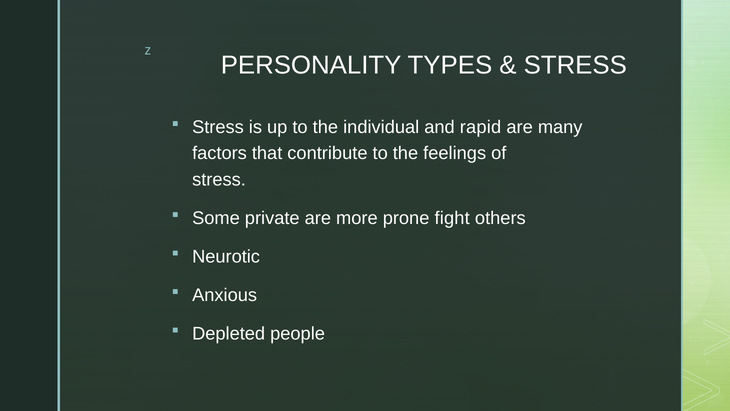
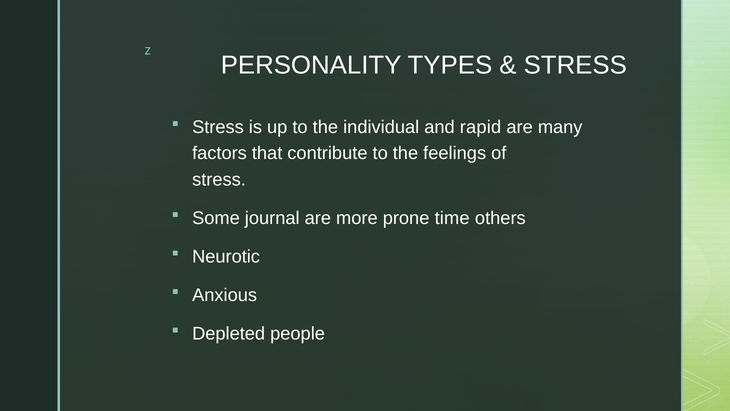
private: private -> journal
fight: fight -> time
